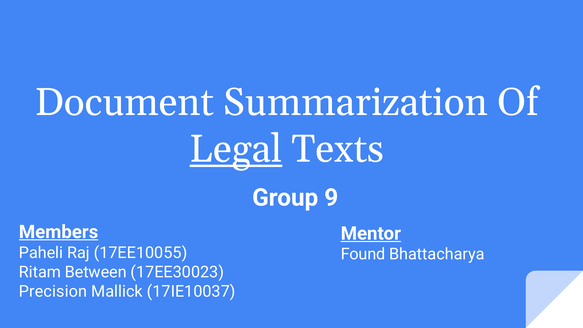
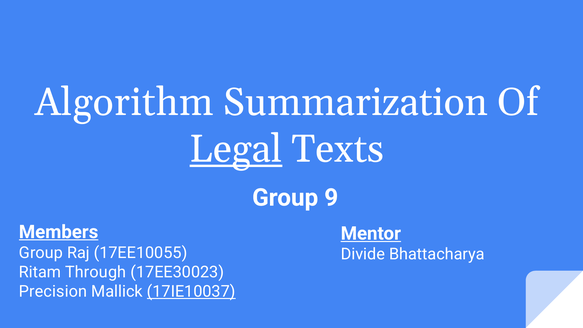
Document: Document -> Algorithm
Paheli at (41, 253): Paheli -> Group
Found: Found -> Divide
Between: Between -> Through
17IE10037 underline: none -> present
